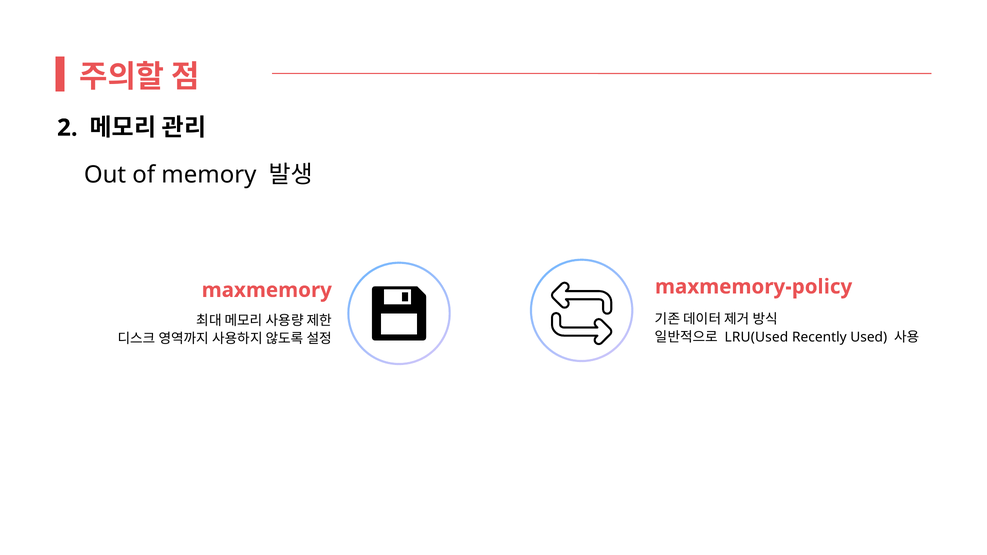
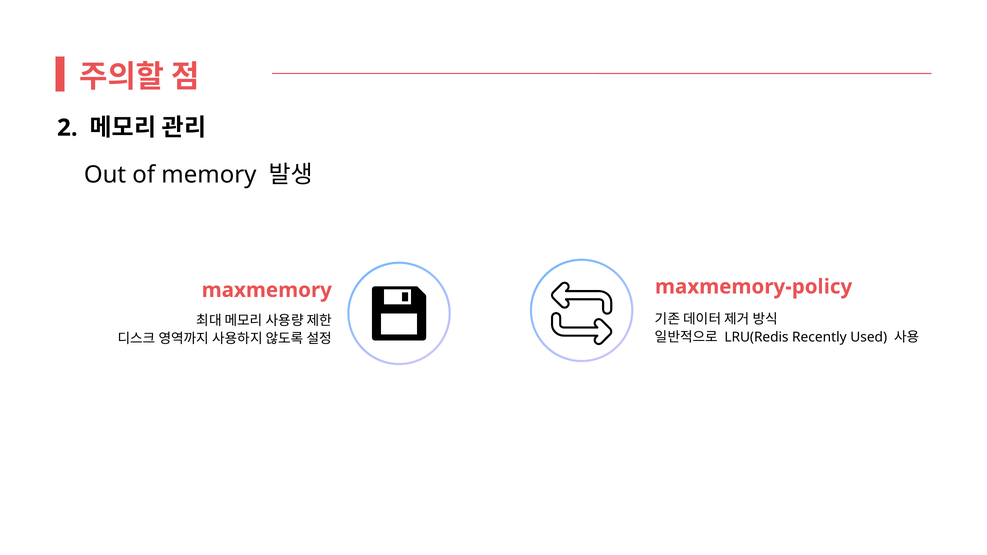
LRU(Used: LRU(Used -> LRU(Redis
